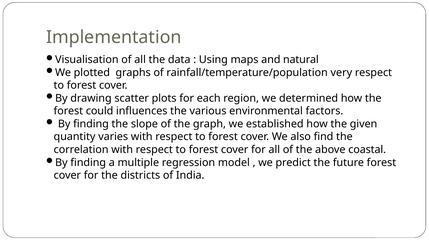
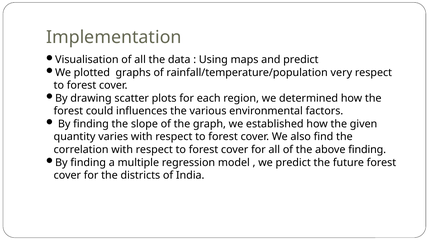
and natural: natural -> predict
above coastal: coastal -> finding
